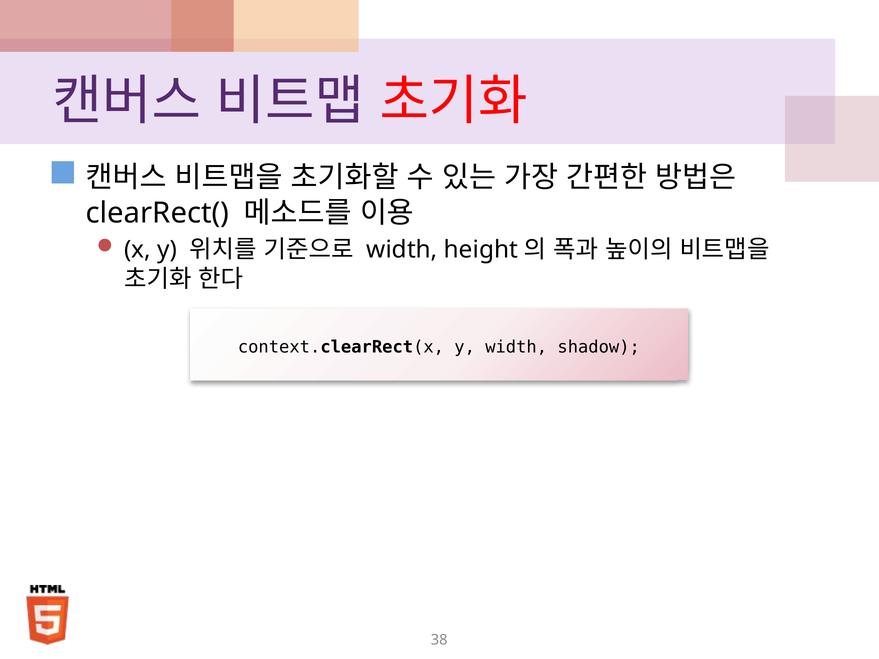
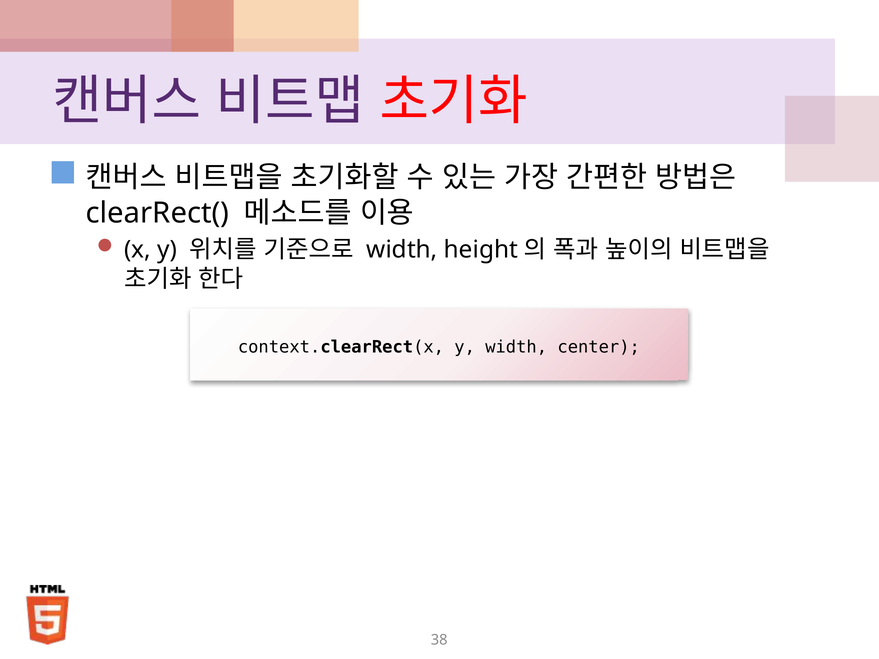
shadow: shadow -> center
